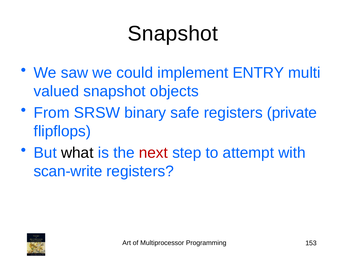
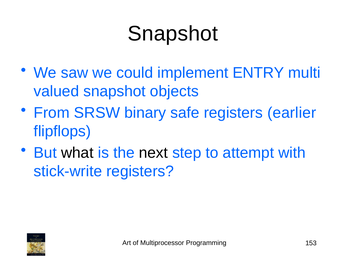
private: private -> earlier
next colour: red -> black
scan-write: scan-write -> stick-write
